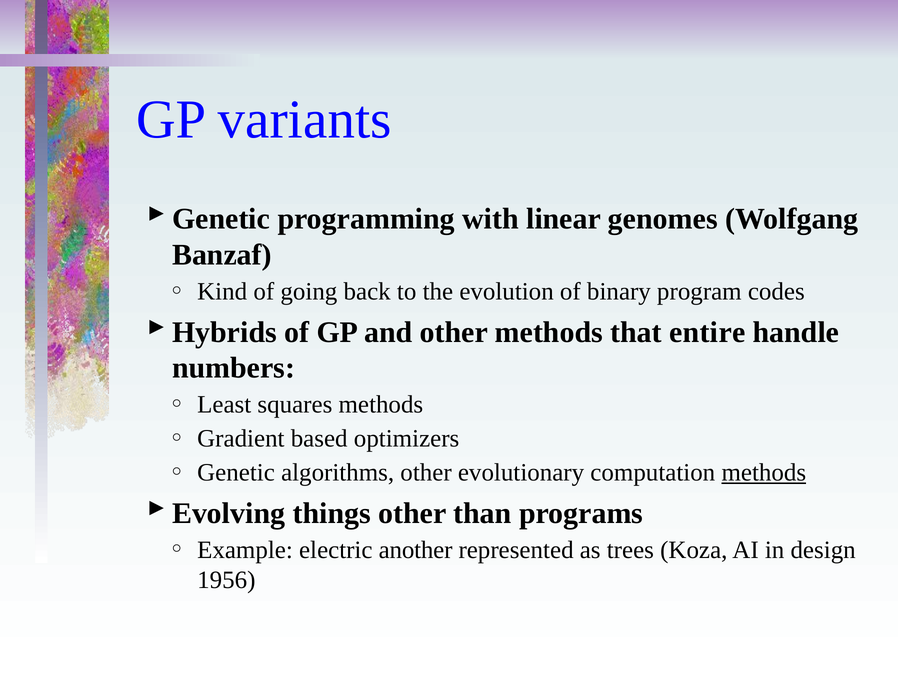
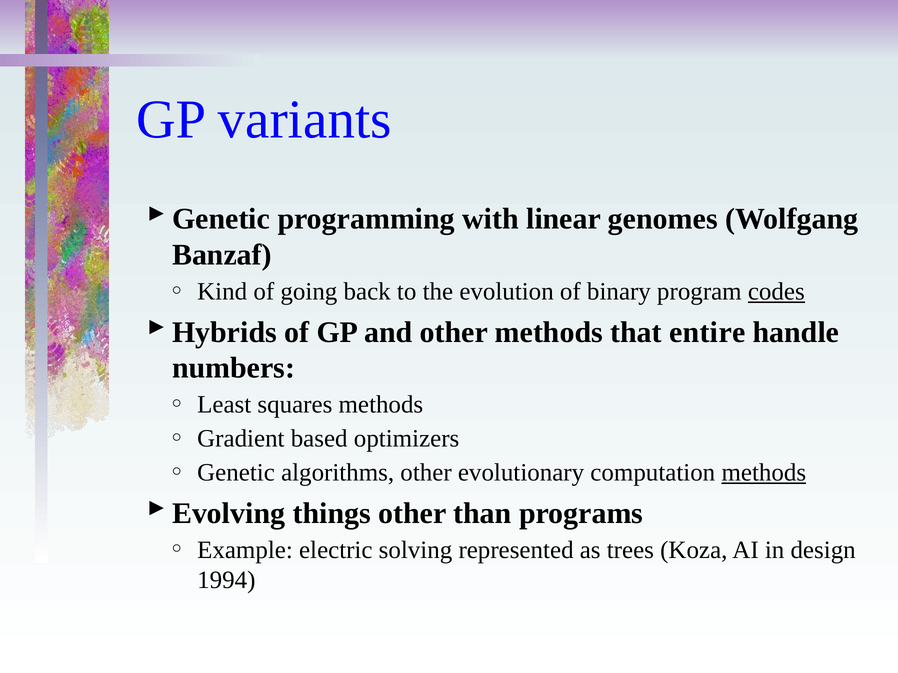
codes underline: none -> present
another: another -> solving
1956: 1956 -> 1994
